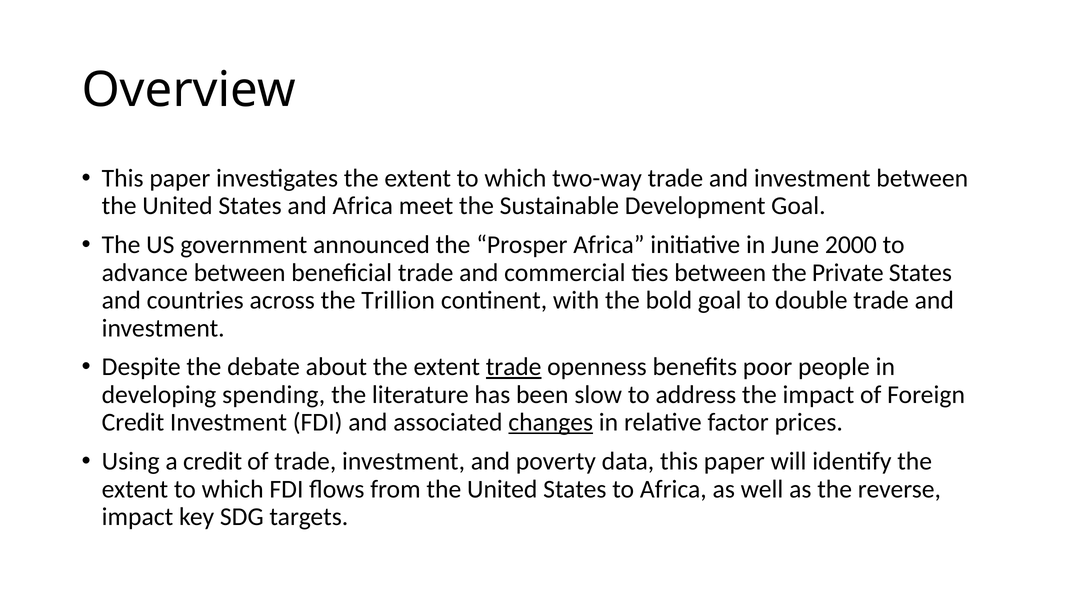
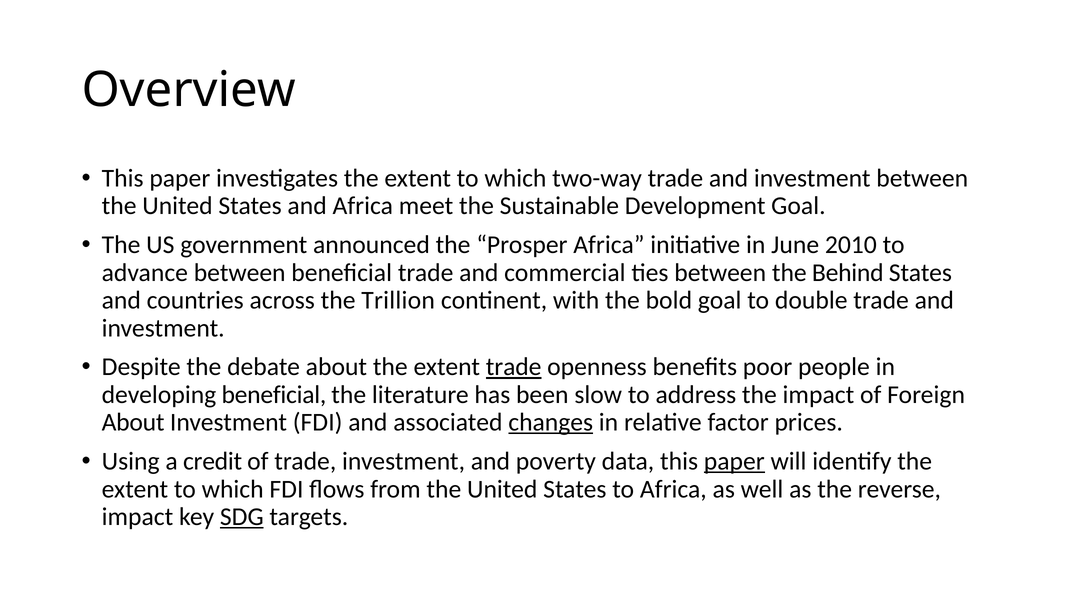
2000: 2000 -> 2010
Private: Private -> Behind
developing spending: spending -> beneficial
Credit at (133, 422): Credit -> About
paper at (734, 461) underline: none -> present
SDG underline: none -> present
